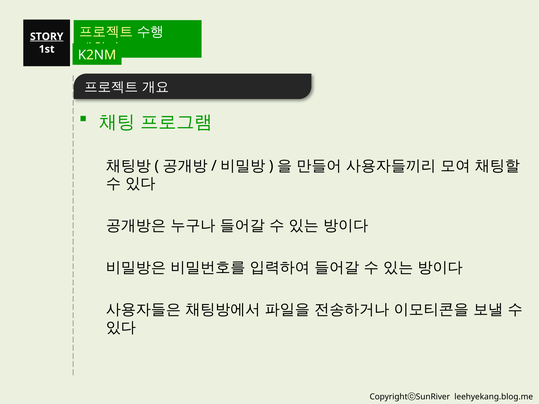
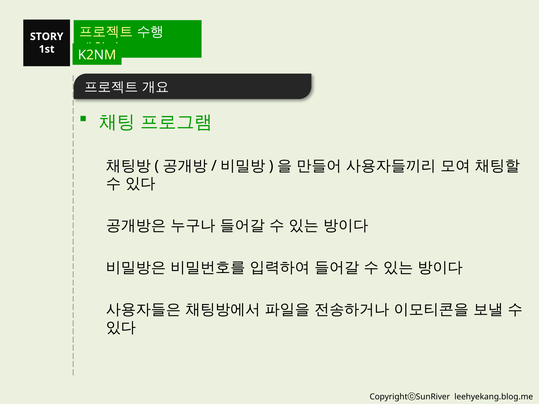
STORY underline: present -> none
